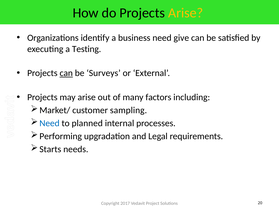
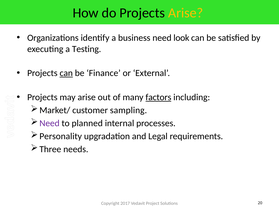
give: give -> look
Surveys: Surveys -> Finance
factors underline: none -> present
Need at (49, 123) colour: blue -> purple
Performing: Performing -> Personality
Starts: Starts -> Three
